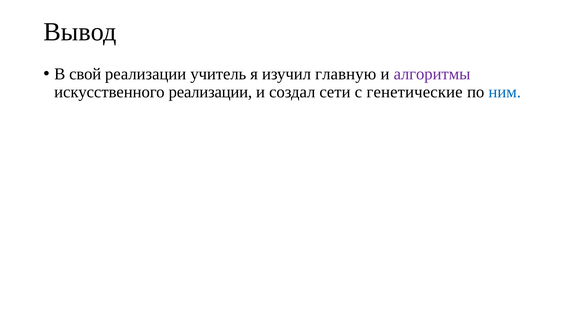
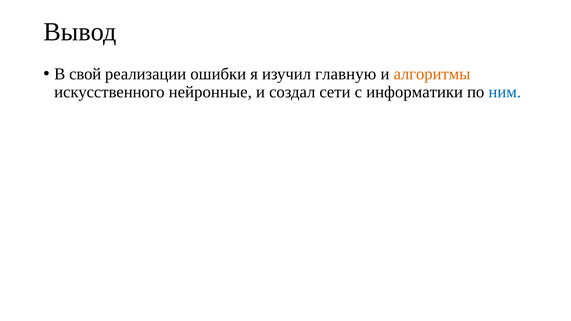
учитель: учитель -> ошибки
алгоритмы colour: purple -> orange
искусственного реализации: реализации -> нейронные
генетические: генетические -> информатики
